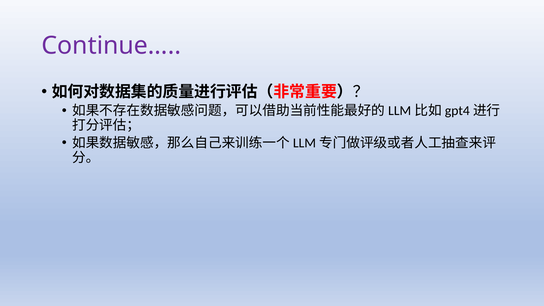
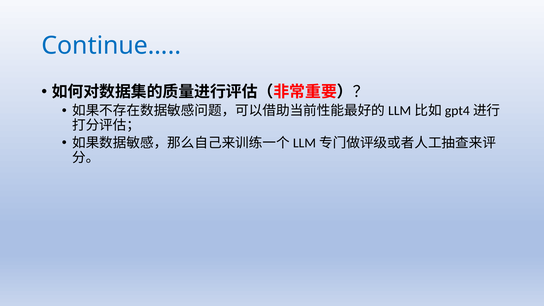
Continue… colour: purple -> blue
